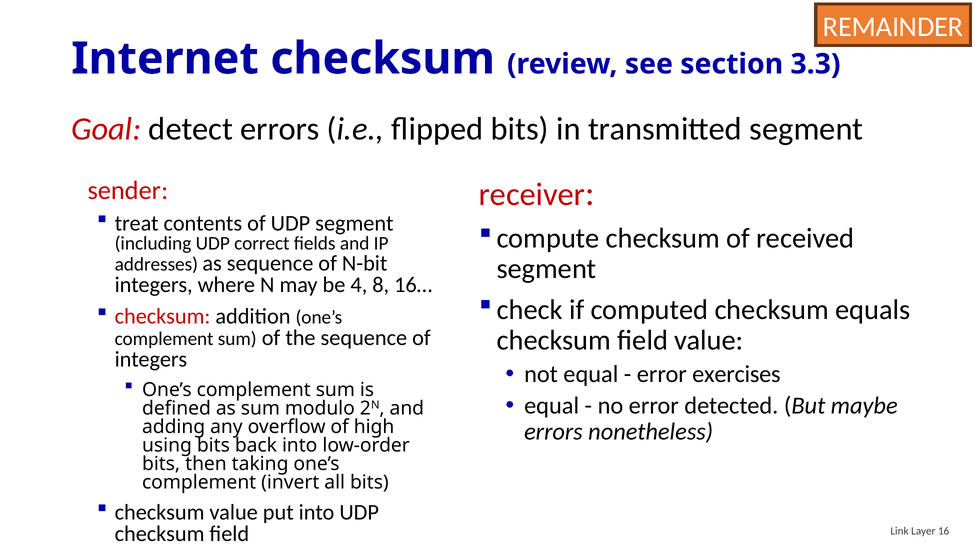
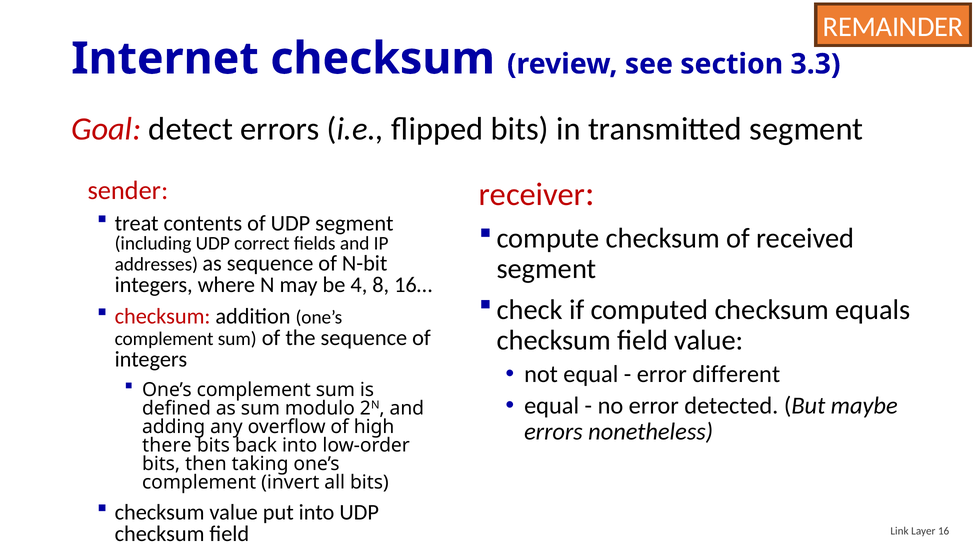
exercises: exercises -> different
using: using -> there
